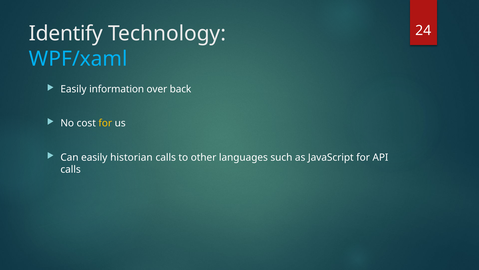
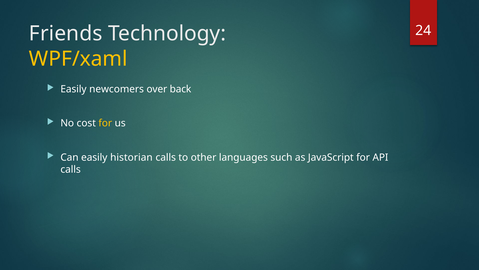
Identify: Identify -> Friends
WPF/xaml colour: light blue -> yellow
information: information -> newcomers
